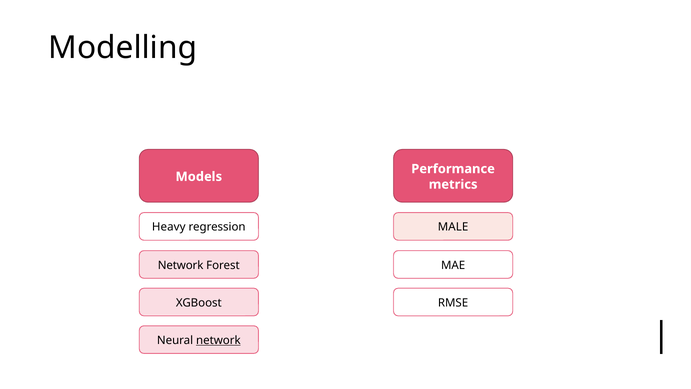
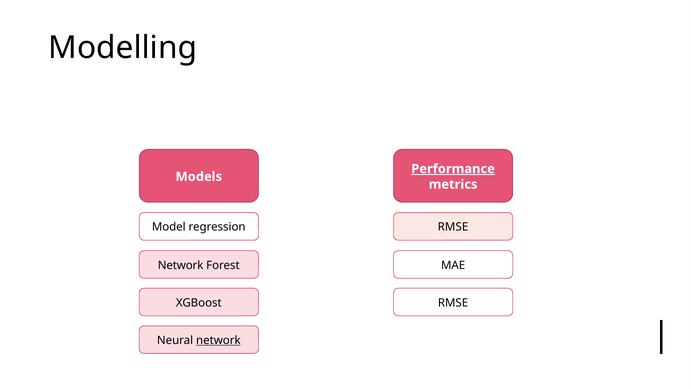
Performance underline: none -> present
Heavy: Heavy -> Model
MALE at (453, 227): MALE -> RMSE
